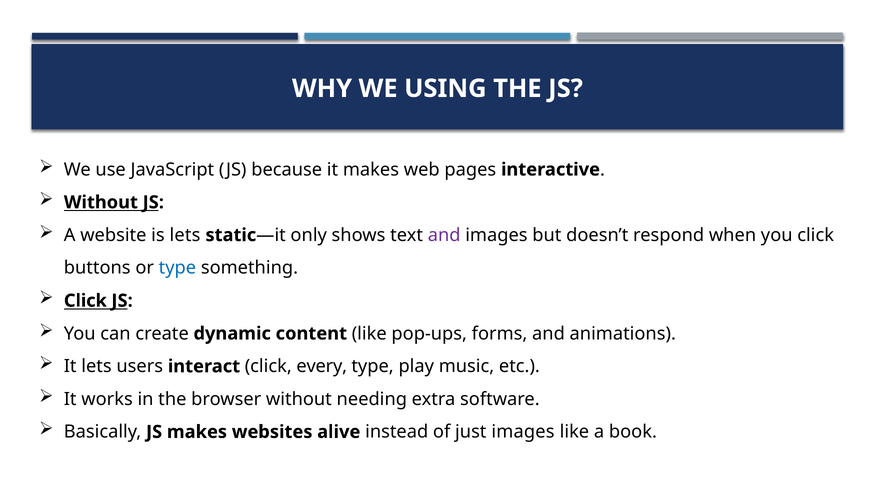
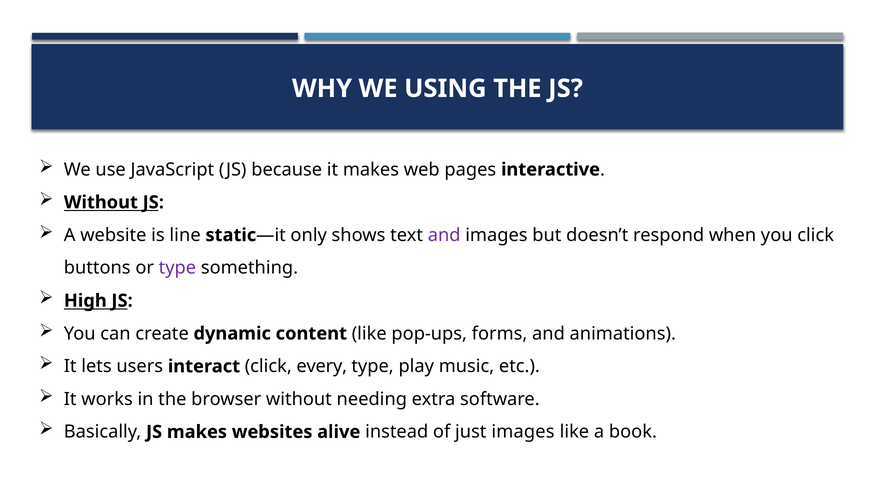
is lets: lets -> line
type at (177, 268) colour: blue -> purple
Click at (85, 301): Click -> High
